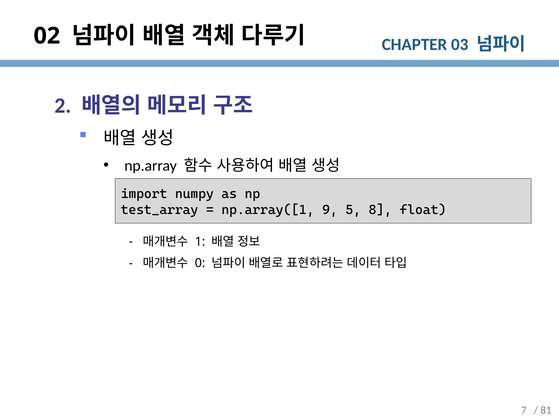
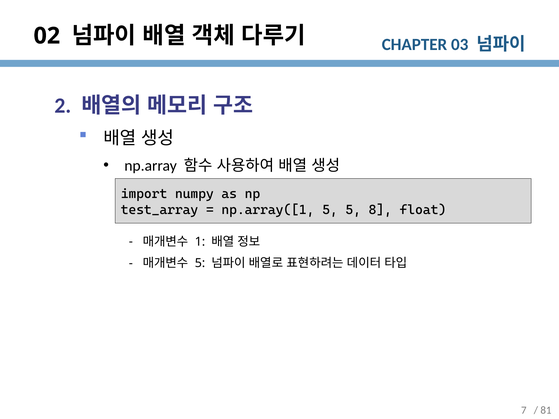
np.array([1 9: 9 -> 5
0 at (200, 263): 0 -> 5
